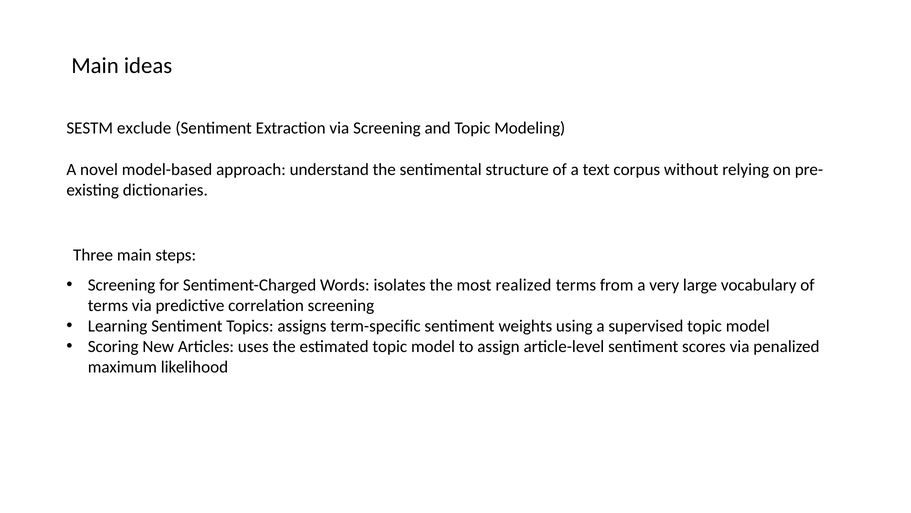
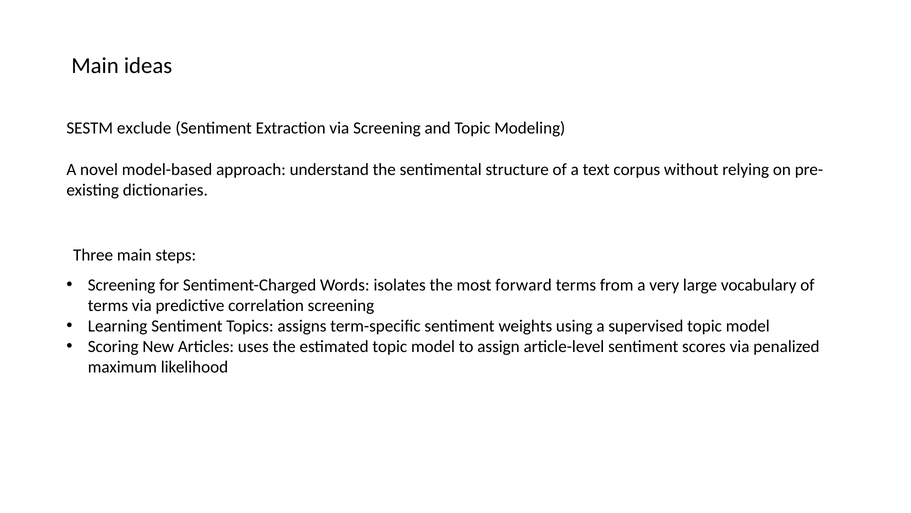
realized: realized -> forward
